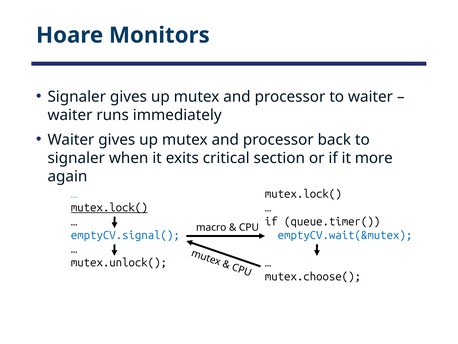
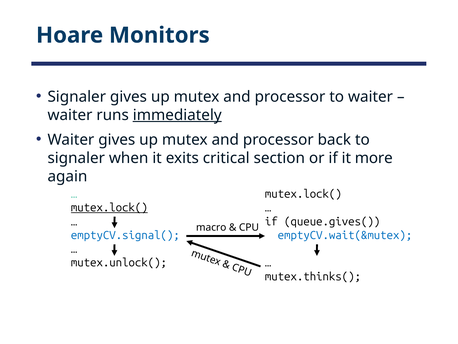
immediately underline: none -> present
queue.timer(: queue.timer( -> queue.gives(
mutex.choose(: mutex.choose( -> mutex.thinks(
